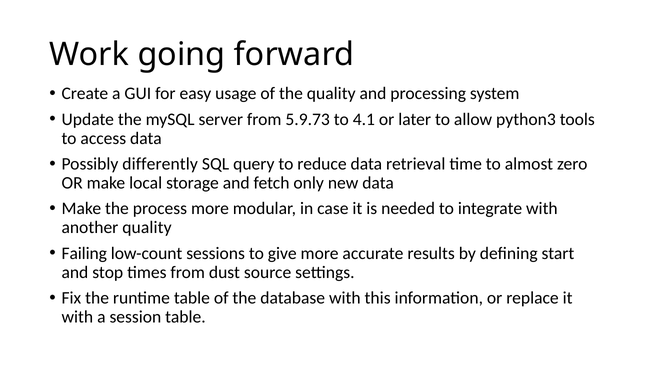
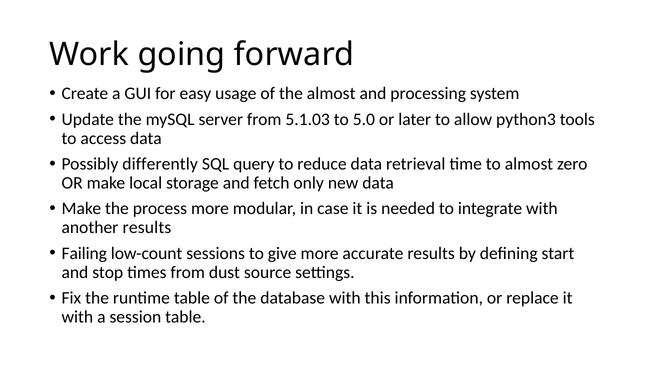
the quality: quality -> almost
5.9.73: 5.9.73 -> 5.1.03
4.1: 4.1 -> 5.0
another quality: quality -> results
